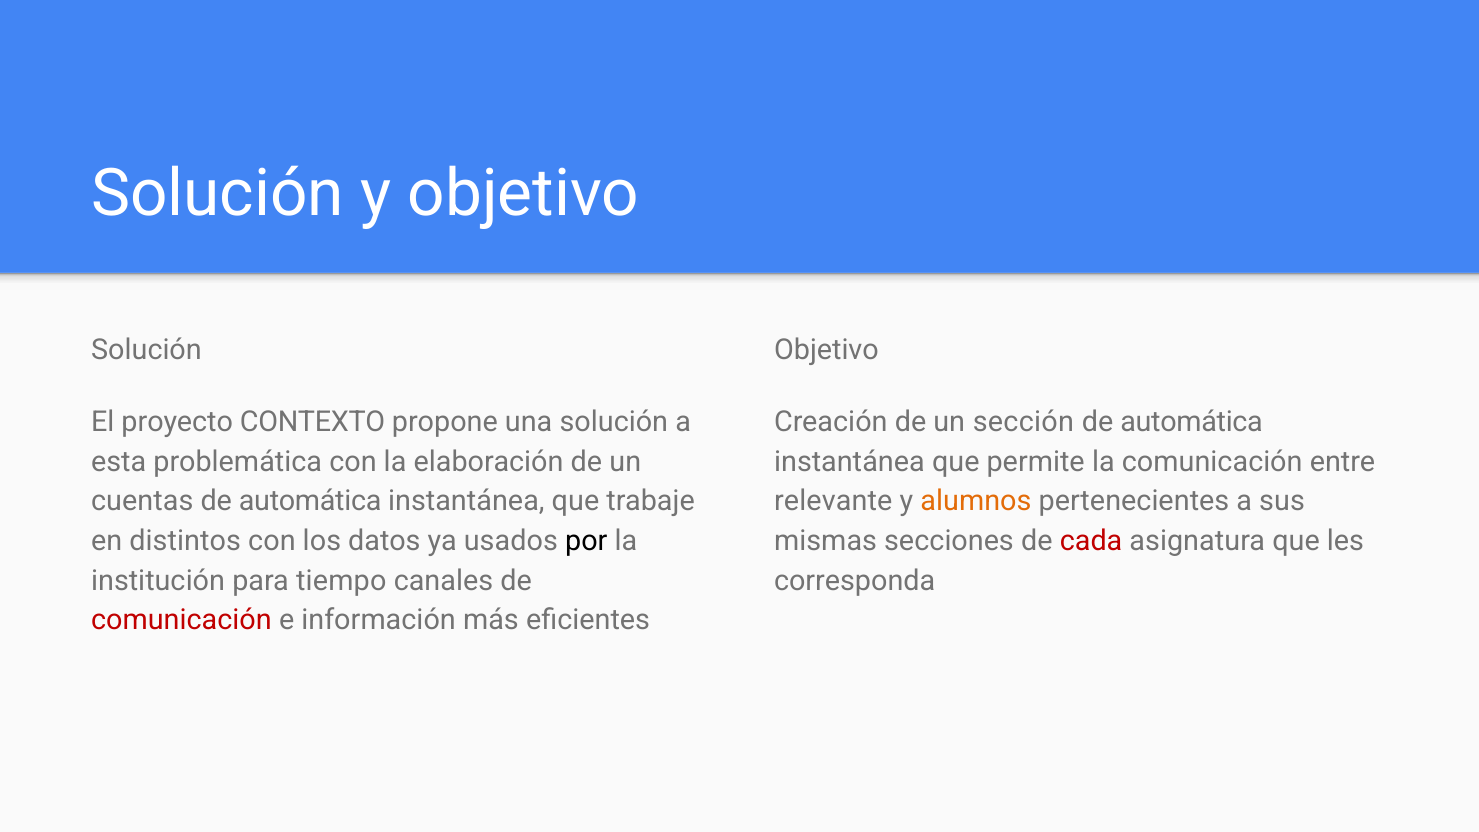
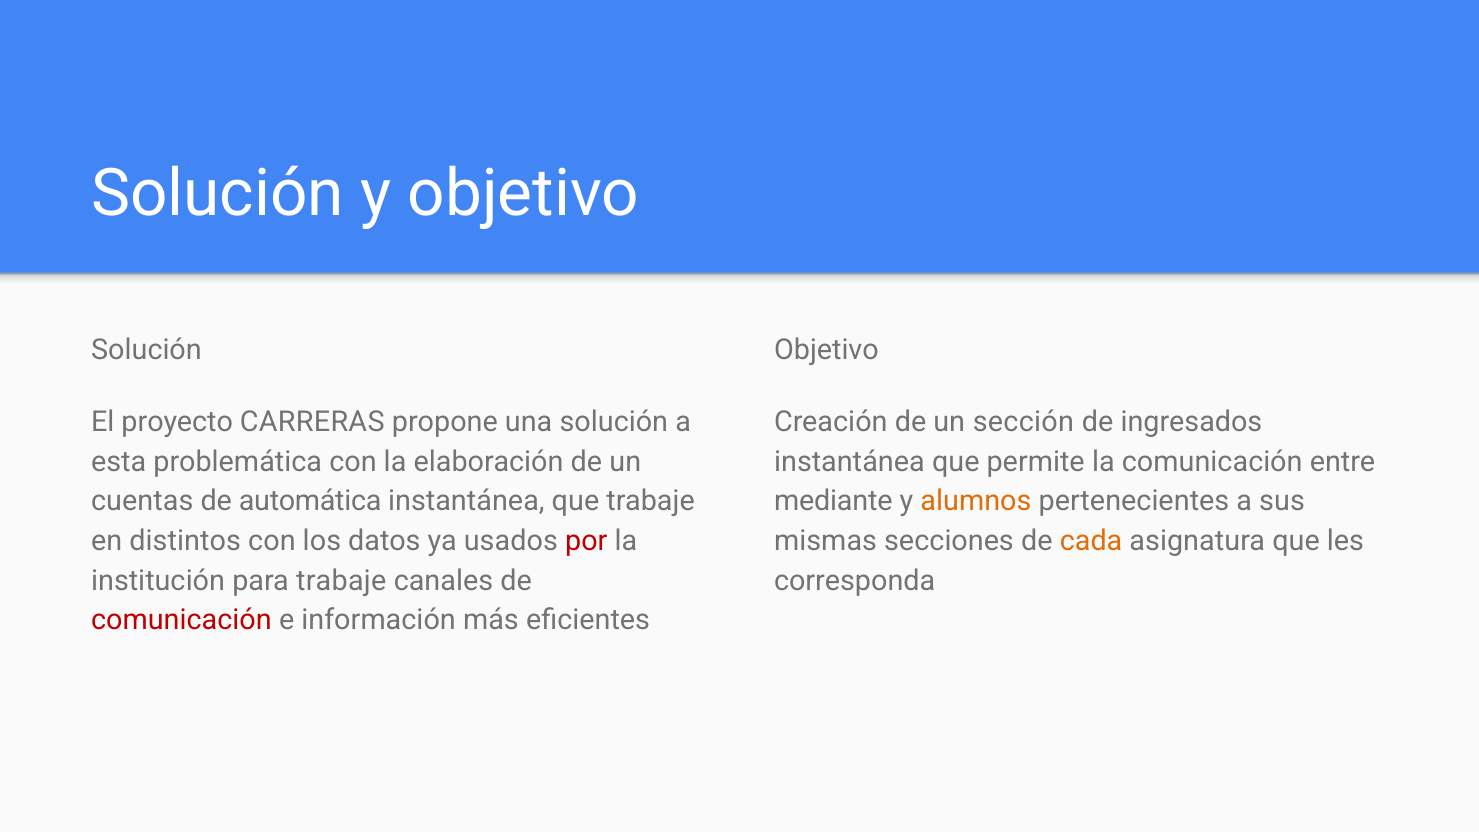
CONTEXTO: CONTEXTO -> CARRERAS
automática at (1192, 422): automática -> ingresados
relevante: relevante -> mediante
por colour: black -> red
cada colour: red -> orange
para tiempo: tiempo -> trabaje
